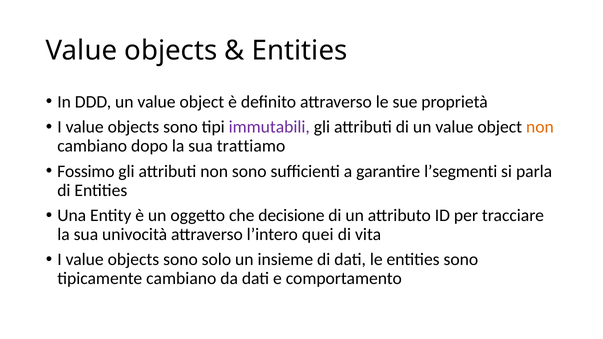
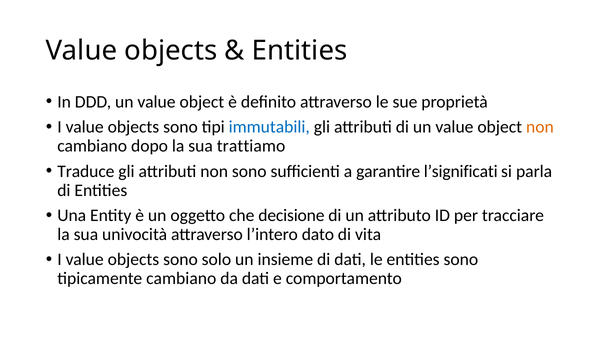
immutabili colour: purple -> blue
Fossimo: Fossimo -> Traduce
l’segmenti: l’segmenti -> l’significati
quei: quei -> dato
